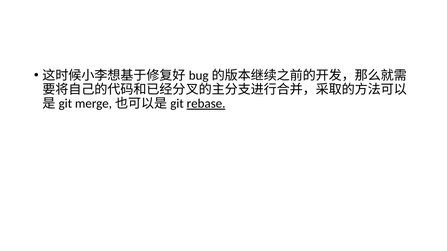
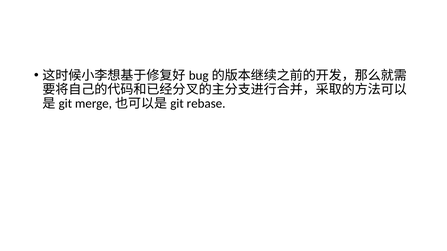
rebase underline: present -> none
